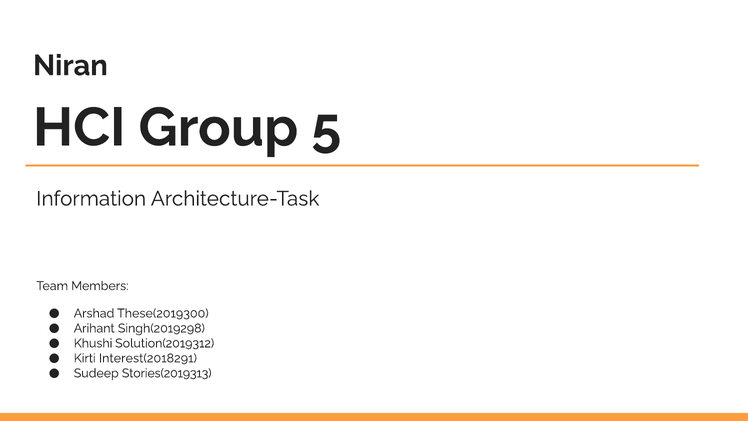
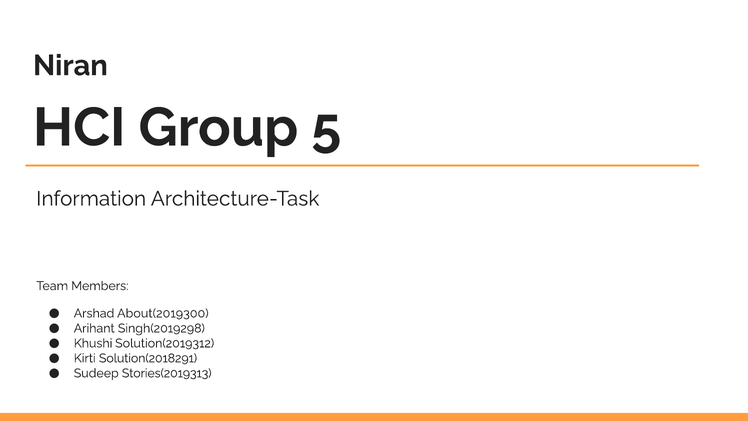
These(2019300: These(2019300 -> About(2019300
Interest(2018291: Interest(2018291 -> Solution(2018291
